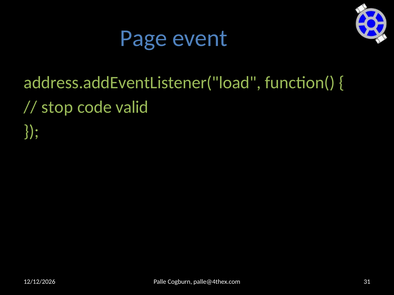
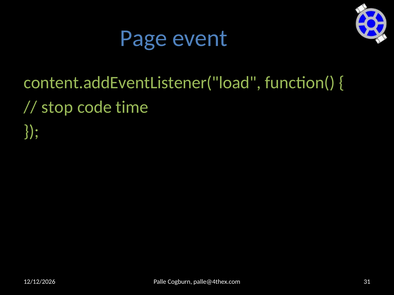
address.addEventListener("load: address.addEventListener("load -> content.addEventListener("load
valid: valid -> time
